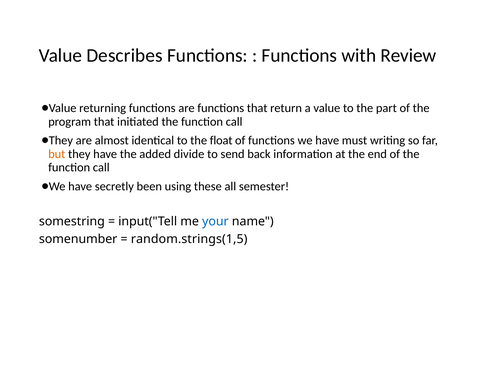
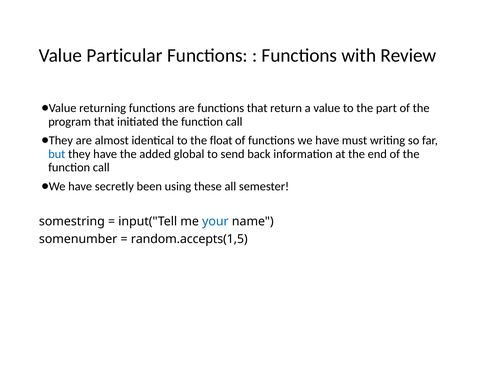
Describes: Describes -> Particular
but colour: orange -> blue
divide: divide -> global
random.strings(1,5: random.strings(1,5 -> random.accepts(1,5
